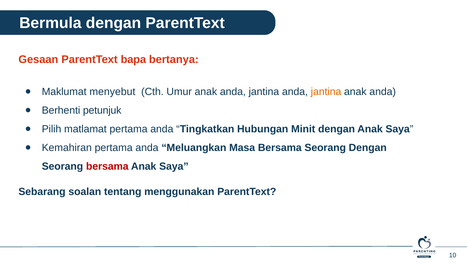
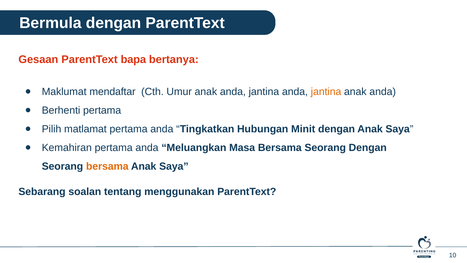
menyebut: menyebut -> mendaftar
Berhenti petunjuk: petunjuk -> pertama
bersama at (107, 166) colour: red -> orange
